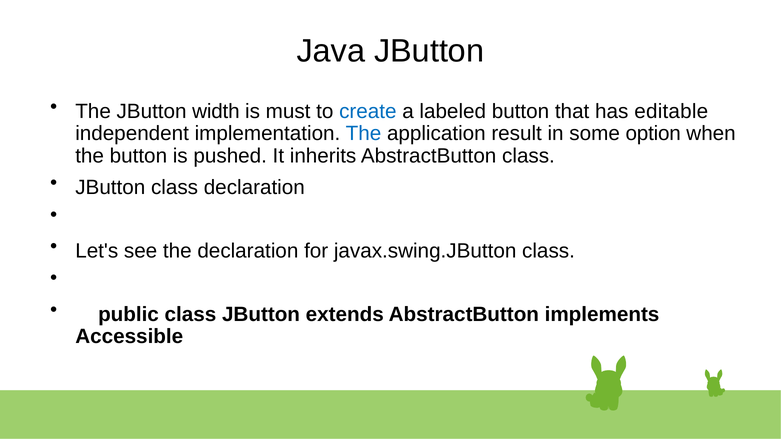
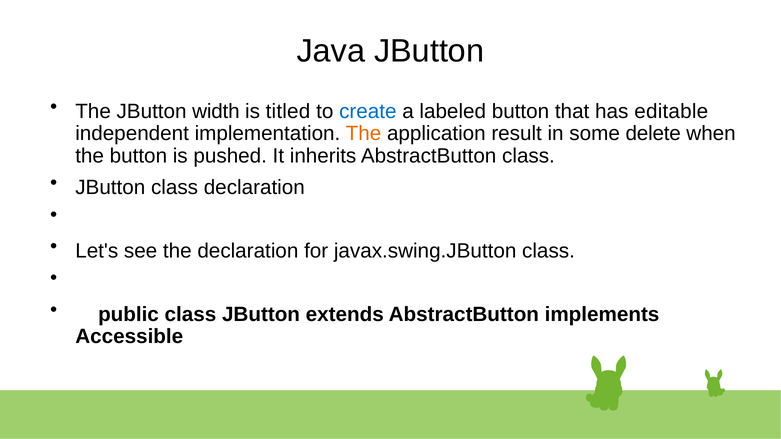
must: must -> titled
The at (363, 134) colour: blue -> orange
option: option -> delete
